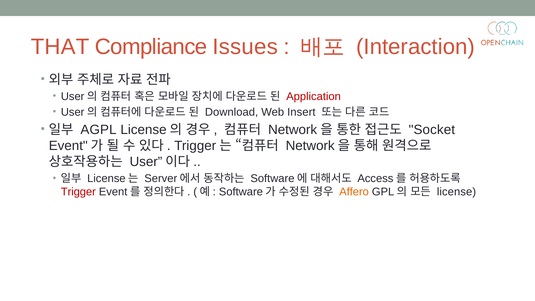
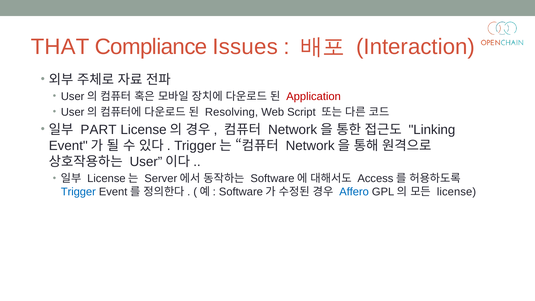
Download: Download -> Resolving
Insert: Insert -> Script
AGPL: AGPL -> PART
Socket: Socket -> Linking
Trigger colour: red -> blue
Affero colour: orange -> blue
